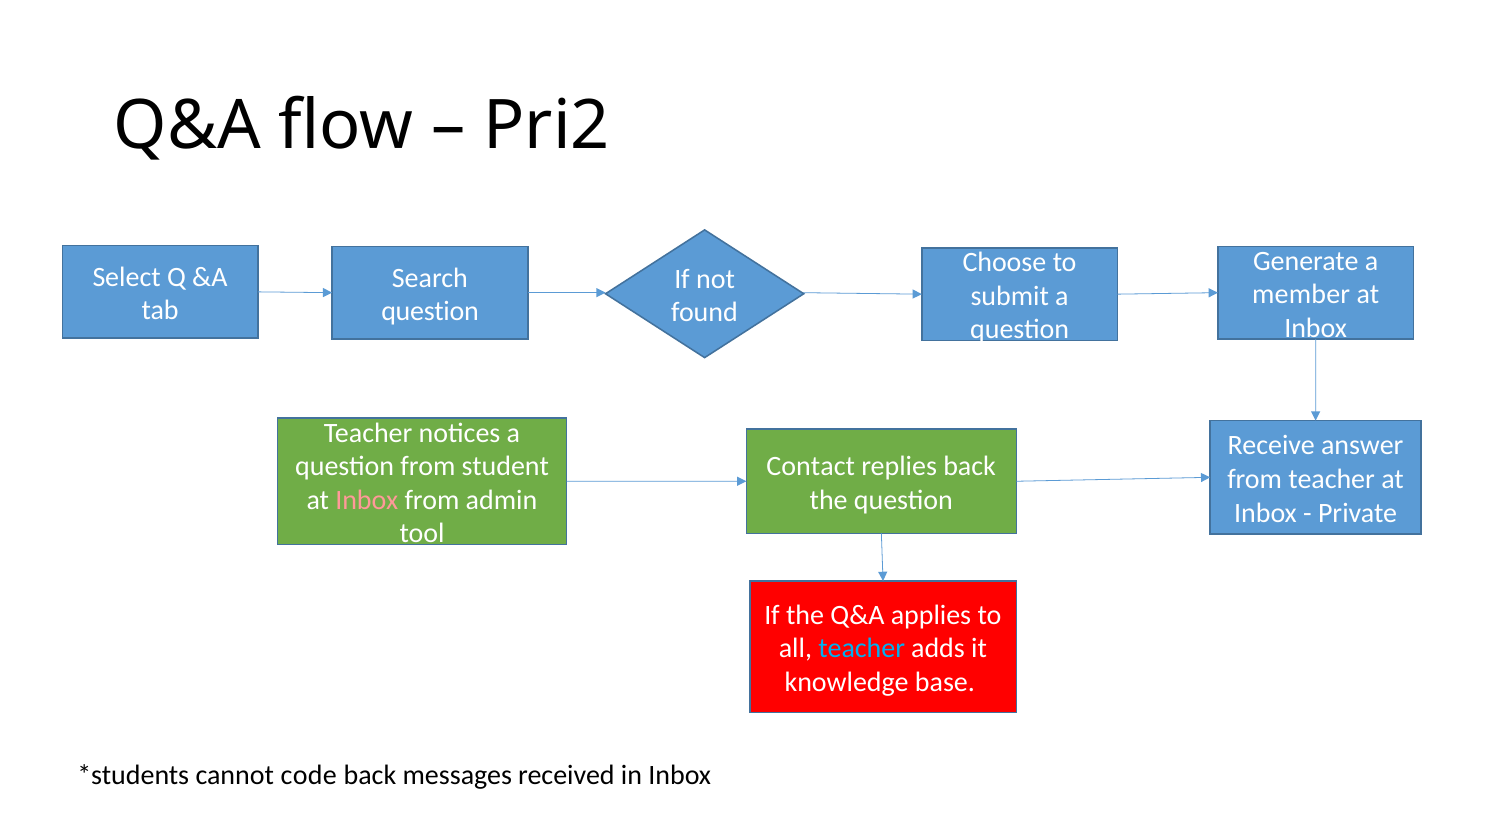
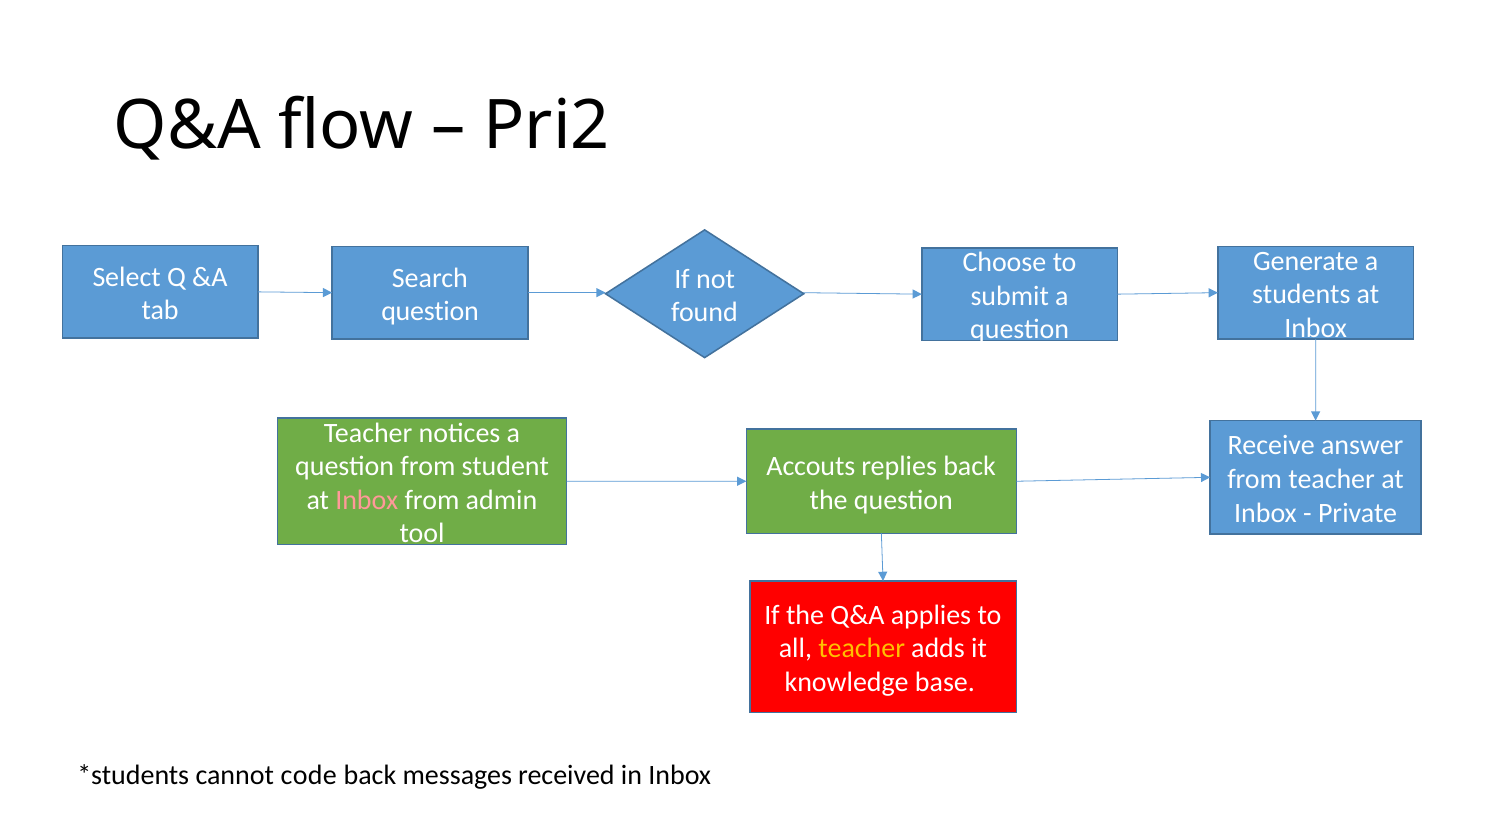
member: member -> students
Contact: Contact -> Accouts
teacher at (862, 649) colour: light blue -> yellow
